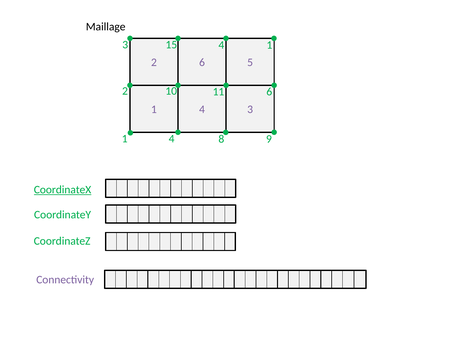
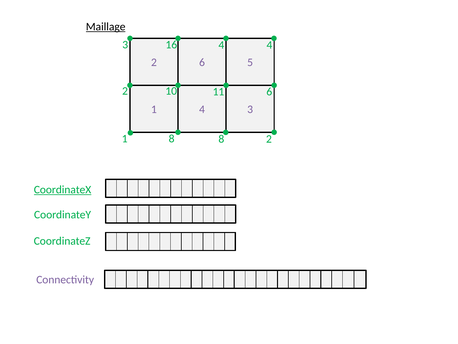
Maillage underline: none -> present
15: 15 -> 16
4 1: 1 -> 4
4 at (172, 138): 4 -> 8
8 9: 9 -> 2
